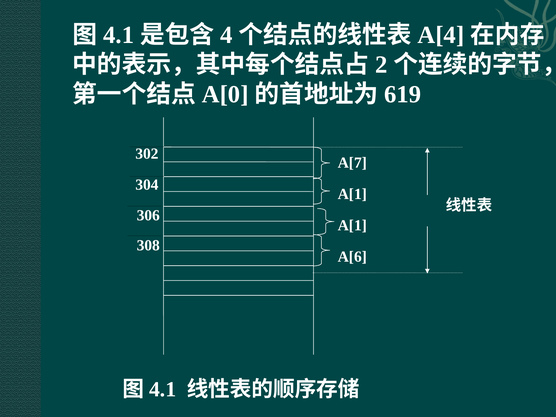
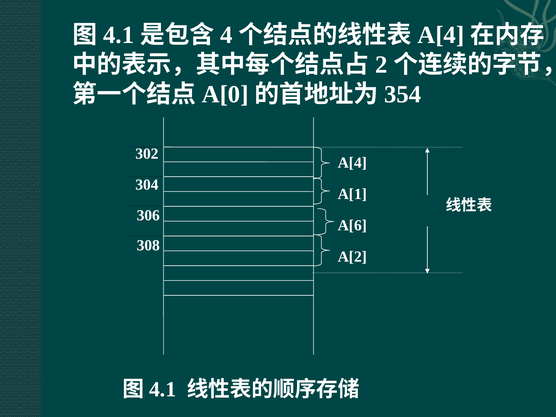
619: 619 -> 354
A[7 at (352, 163): A[7 -> A[4
A[1 at (352, 226): A[1 -> A[6
A[6: A[6 -> A[2
